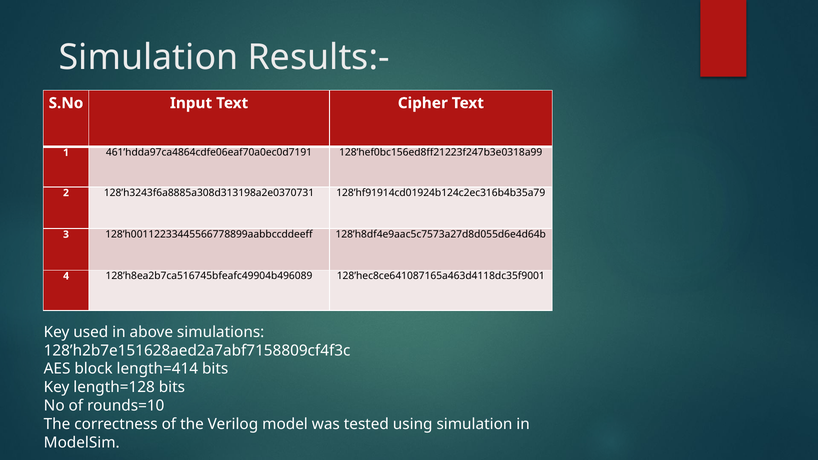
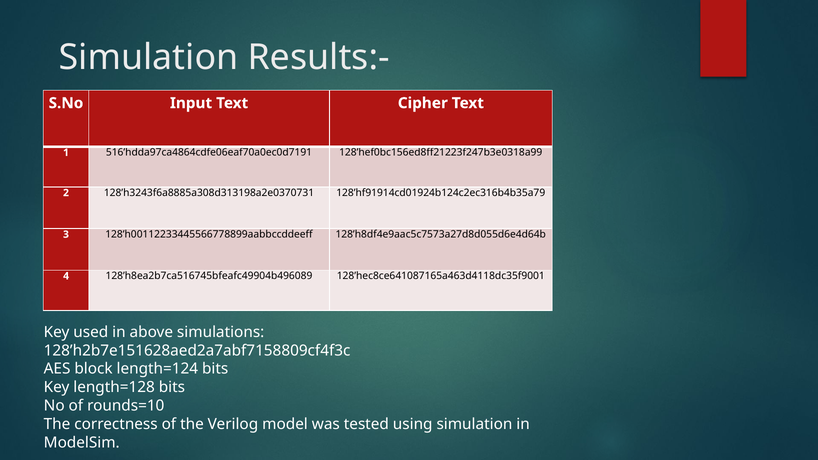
461’hdda97ca4864cdfe06eaf70a0ec0d7191: 461’hdda97ca4864cdfe06eaf70a0ec0d7191 -> 516’hdda97ca4864cdfe06eaf70a0ec0d7191
length=414: length=414 -> length=124
